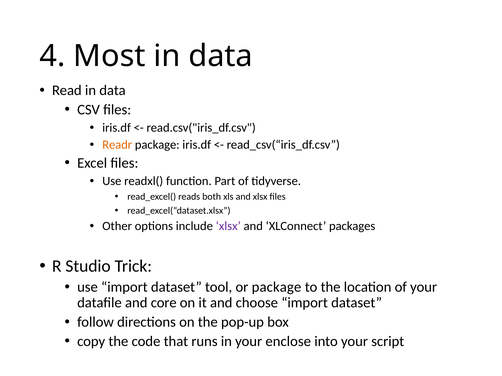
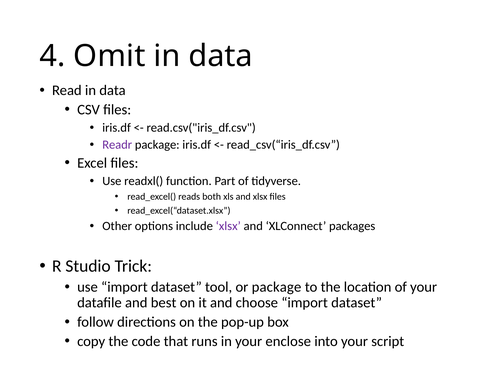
Most: Most -> Omit
Readr colour: orange -> purple
core: core -> best
